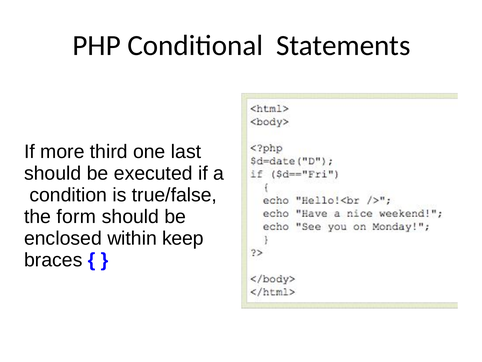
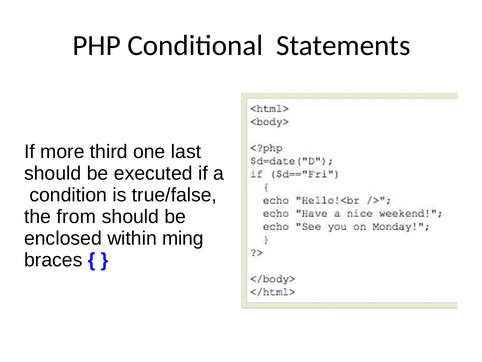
form: form -> from
keep: keep -> ming
